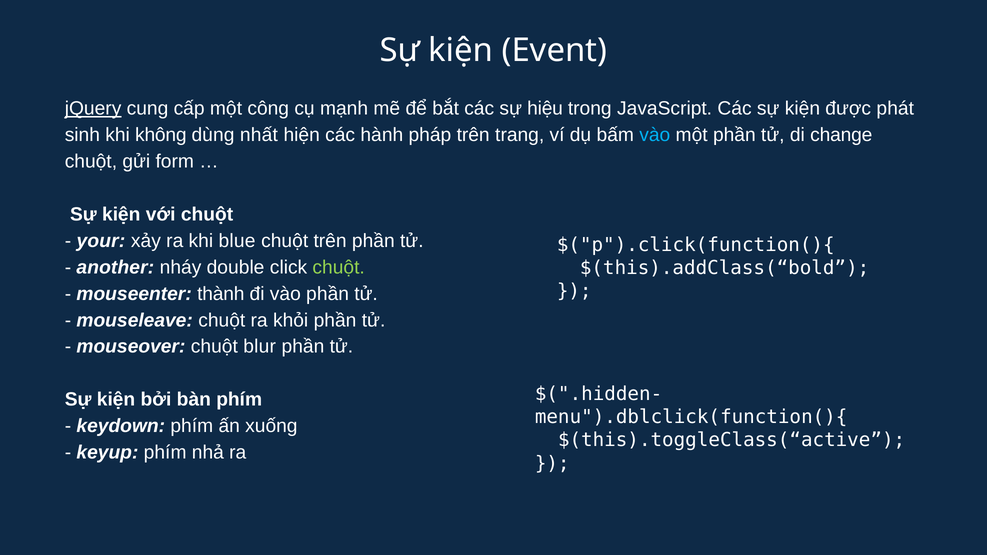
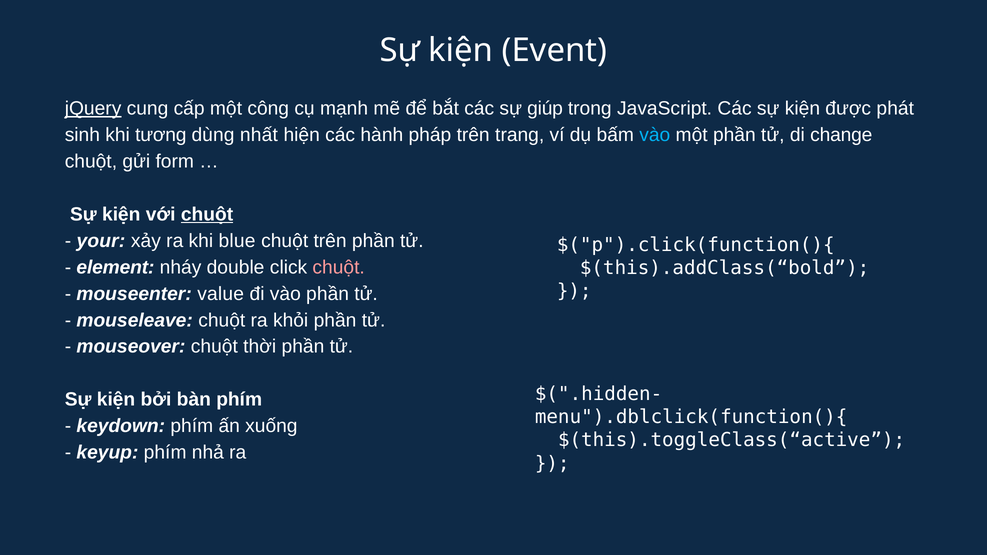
hiệu: hiệu -> giúp
không: không -> tương
chuột at (207, 214) underline: none -> present
another: another -> element
chuột at (339, 267) colour: light green -> pink
thành: thành -> value
blur: blur -> thời
